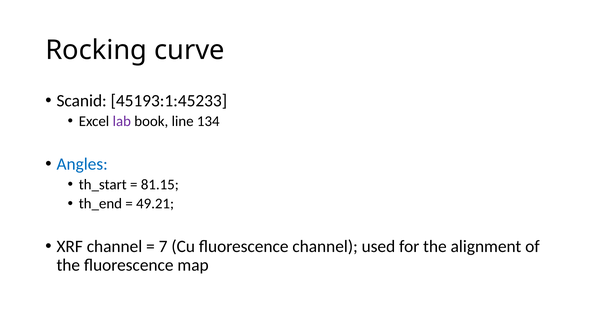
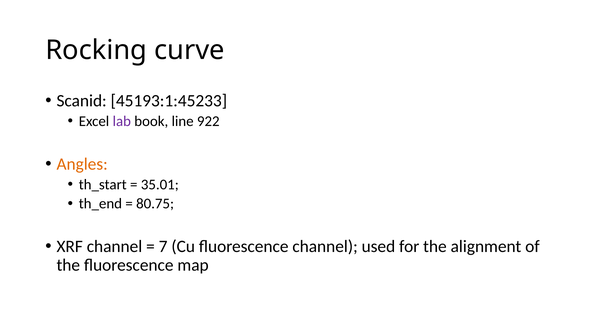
134: 134 -> 922
Angles colour: blue -> orange
81.15: 81.15 -> 35.01
49.21: 49.21 -> 80.75
